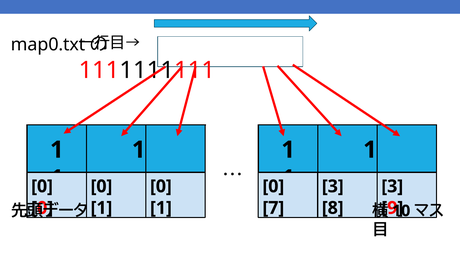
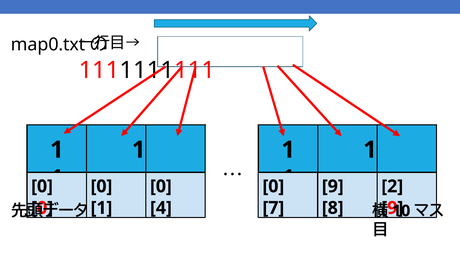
3 at (333, 186): 3 -> 9
3 at (392, 186): 3 -> 2
1 at (161, 208): 1 -> 4
